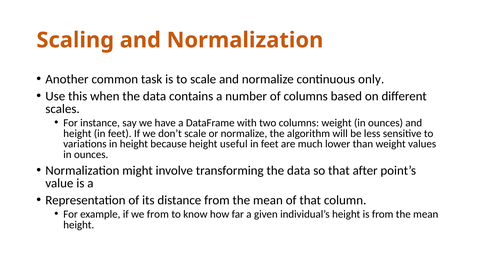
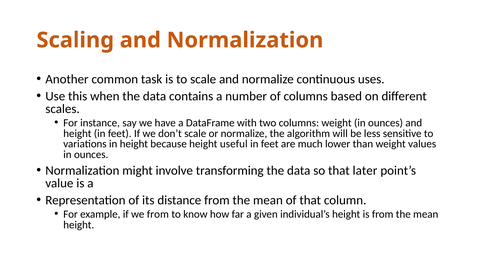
only: only -> uses
after: after -> later
